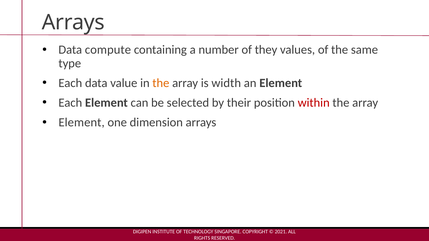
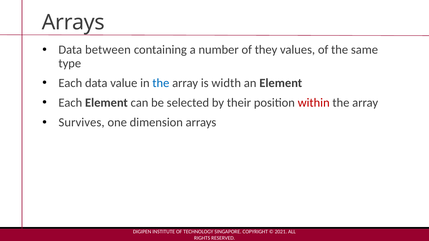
compute: compute -> between
the at (161, 83) colour: orange -> blue
Element at (82, 123): Element -> Survives
